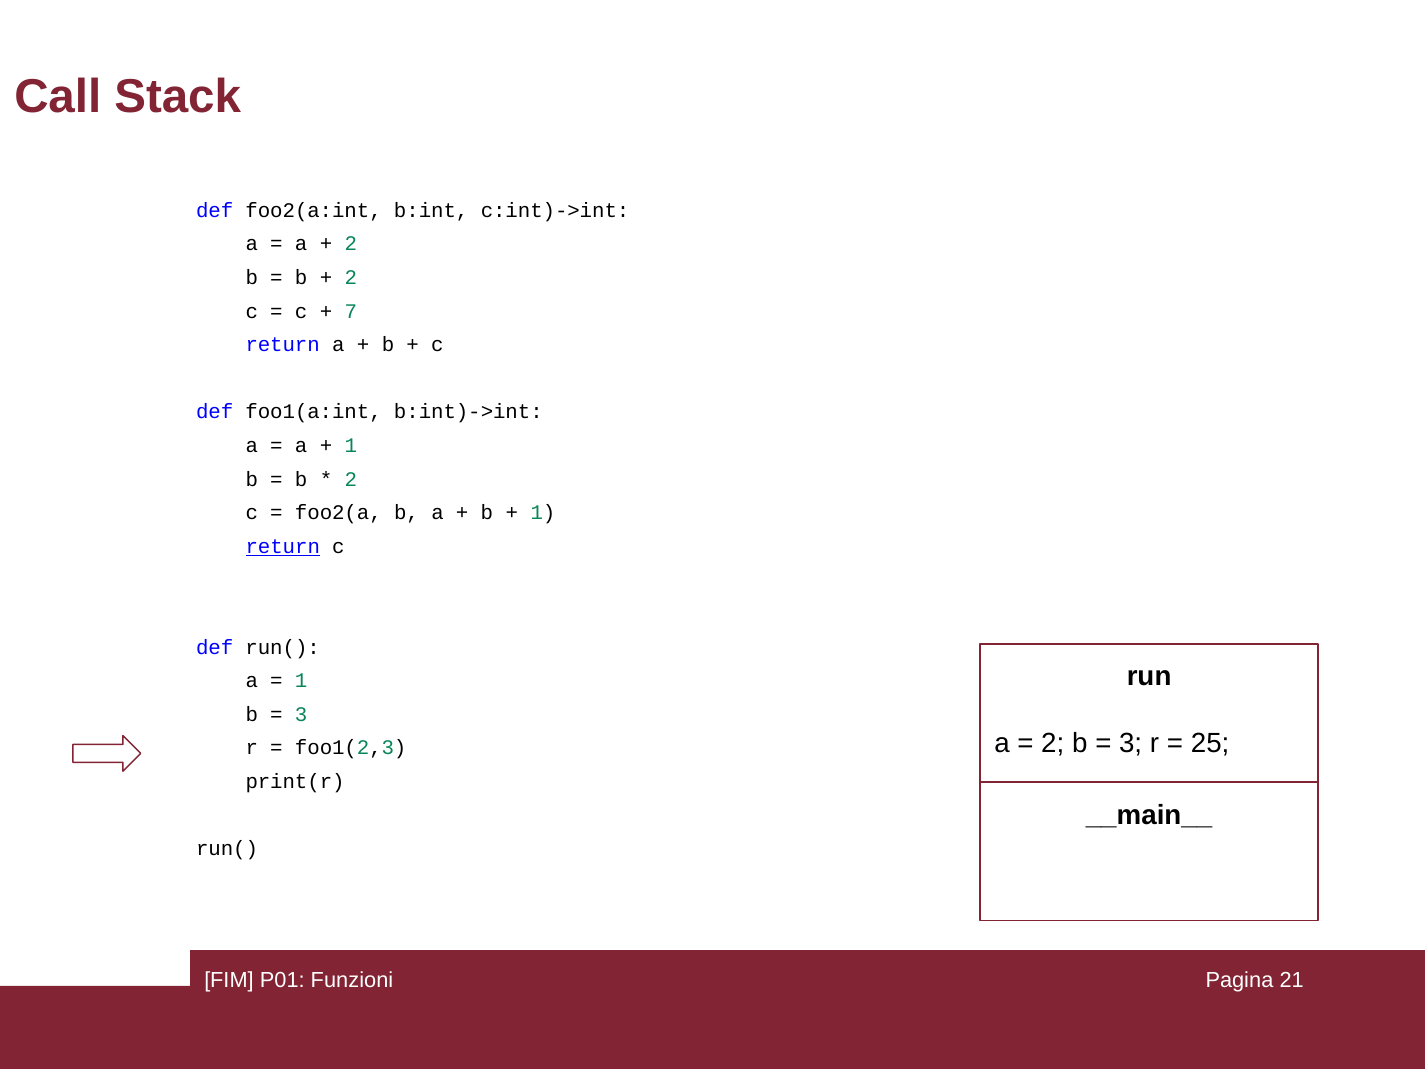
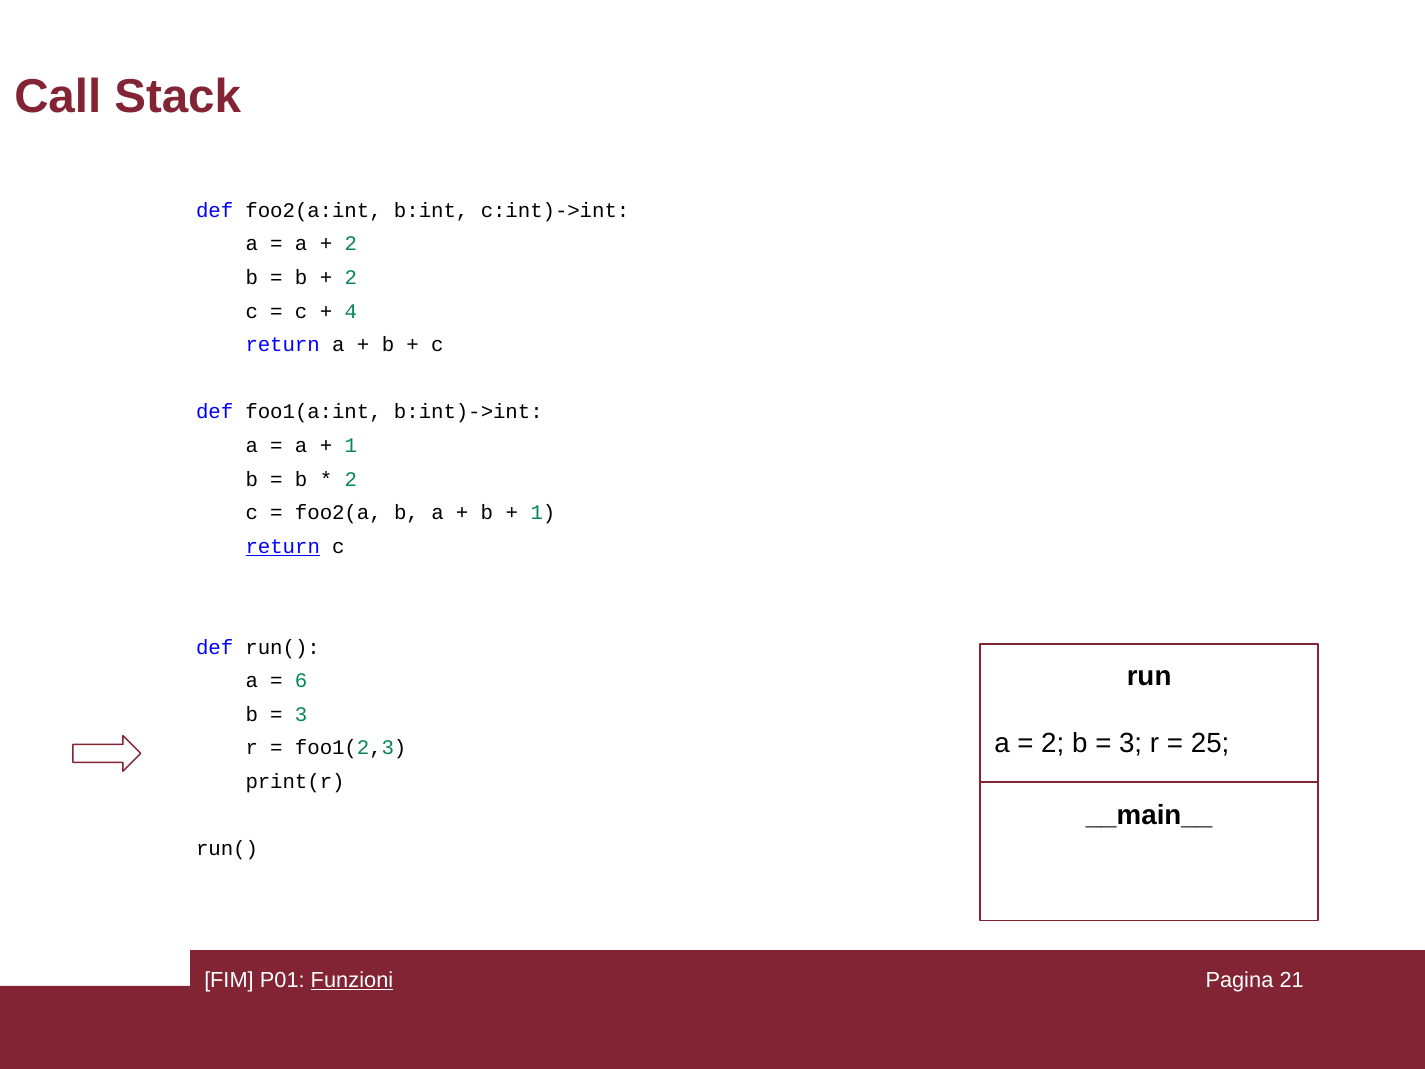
7: 7 -> 4
1 at (301, 681): 1 -> 6
Funzioni underline: none -> present
